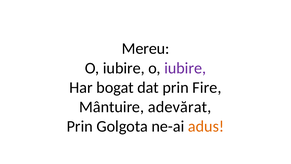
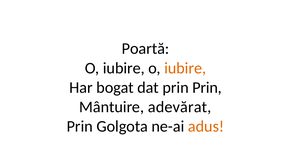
Mereu: Mereu -> Poartă
iubire at (185, 68) colour: purple -> orange
prin Fire: Fire -> Prin
